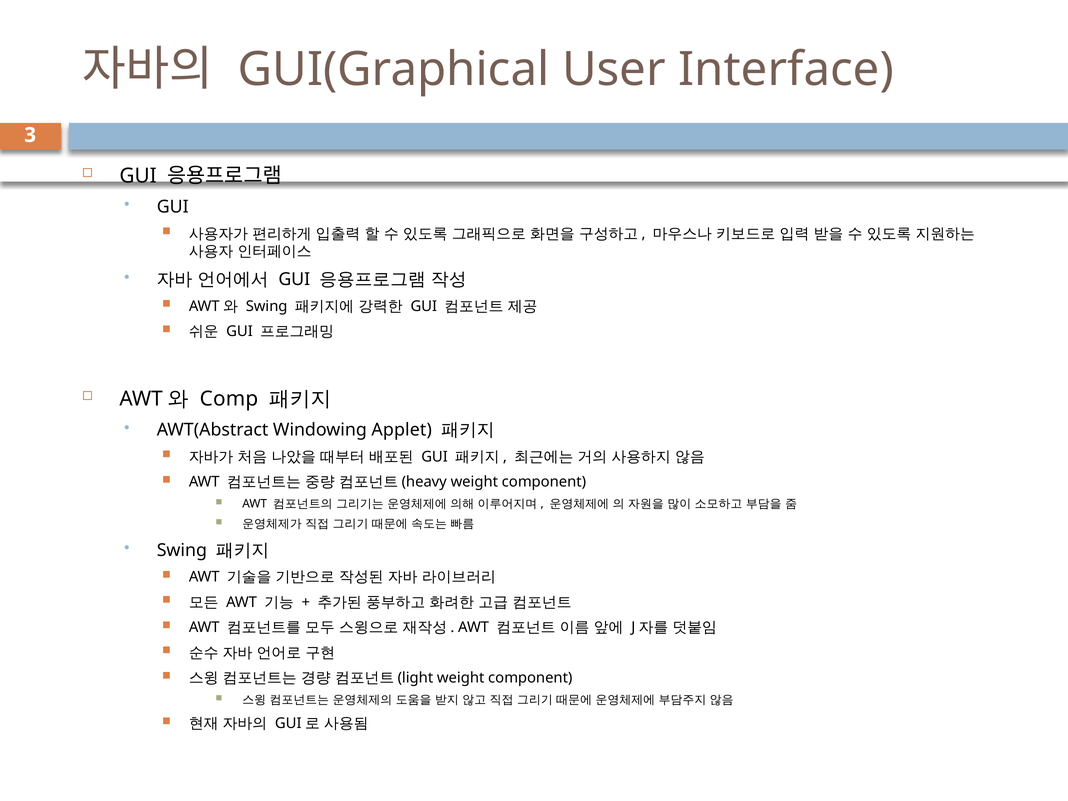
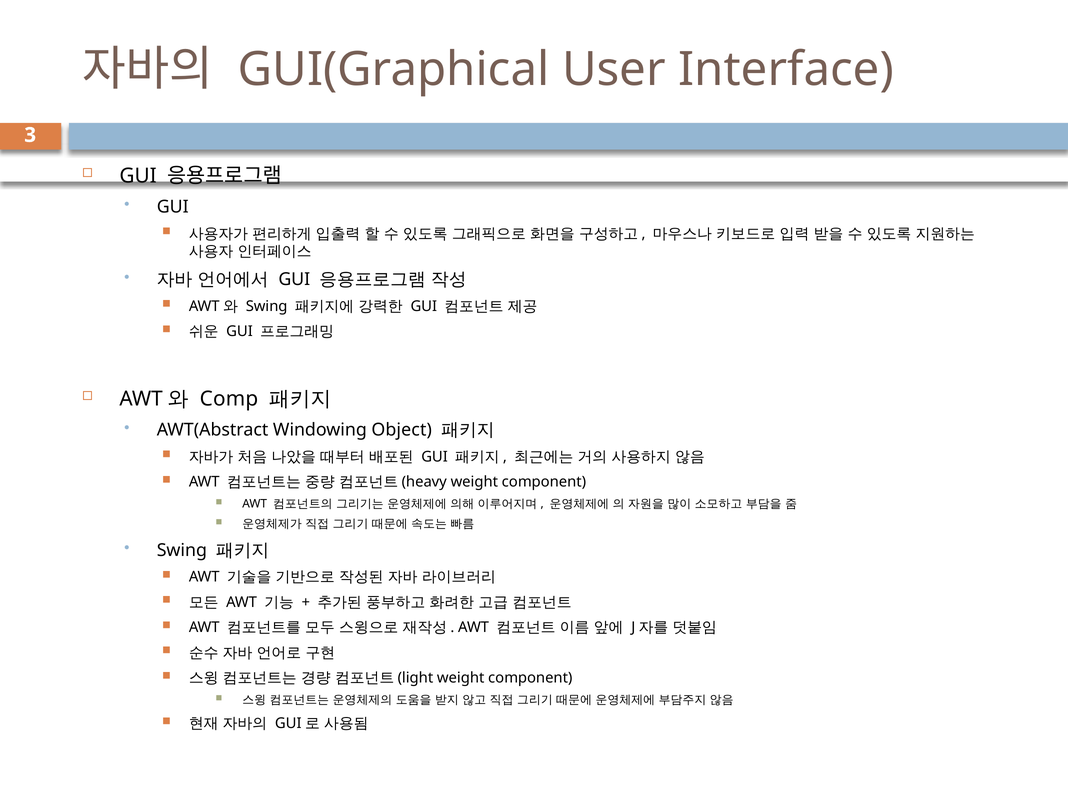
Applet: Applet -> Object
